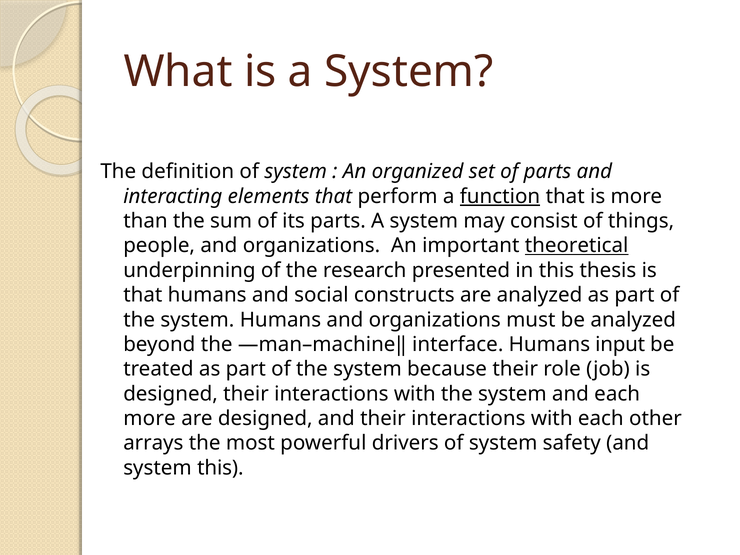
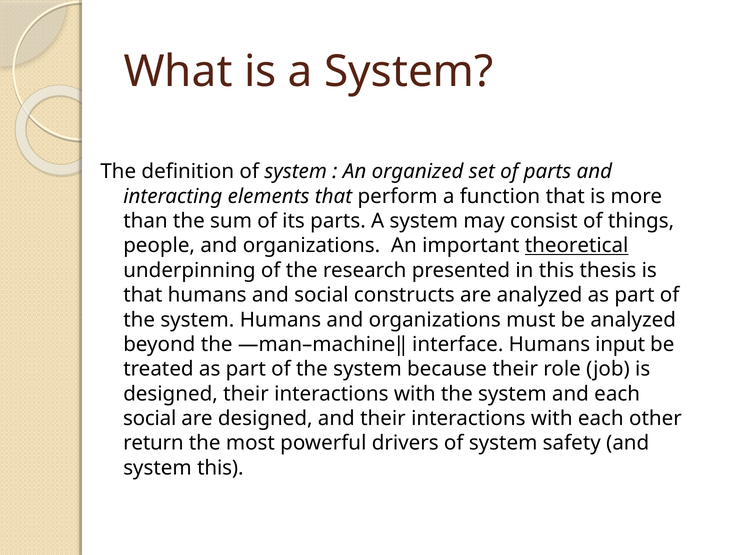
function underline: present -> none
more at (150, 418): more -> social
arrays: arrays -> return
